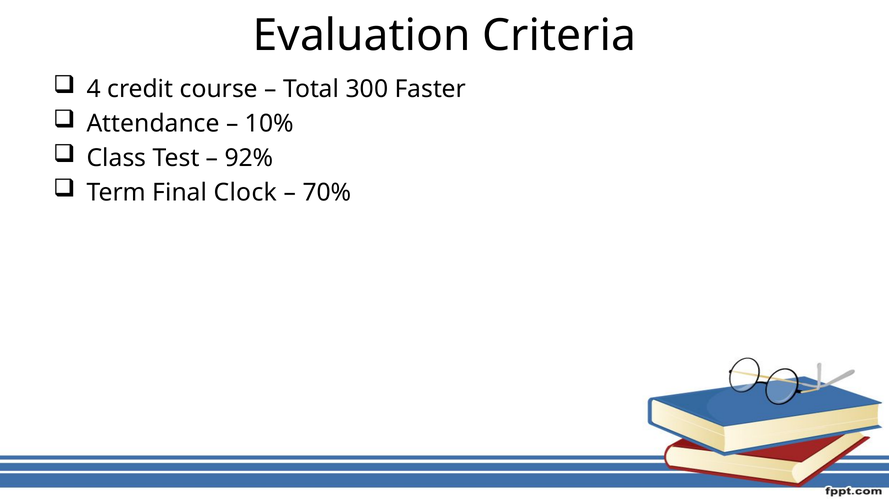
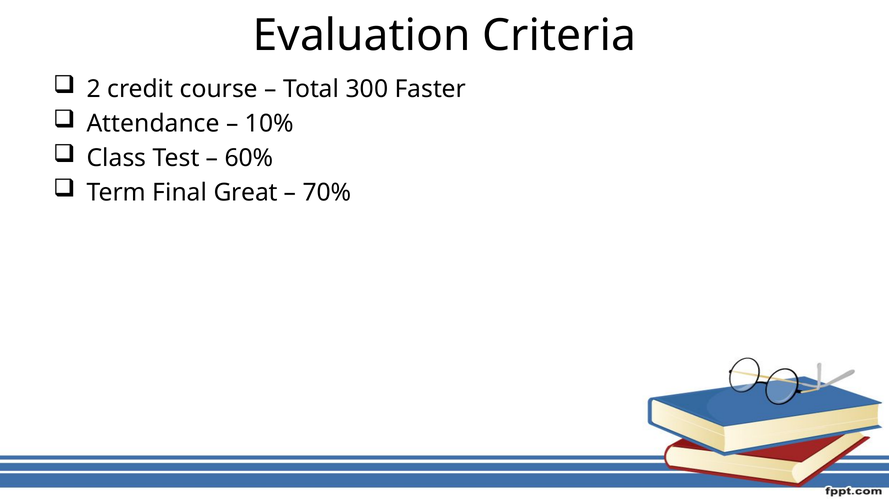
4: 4 -> 2
92%: 92% -> 60%
Clock: Clock -> Great
